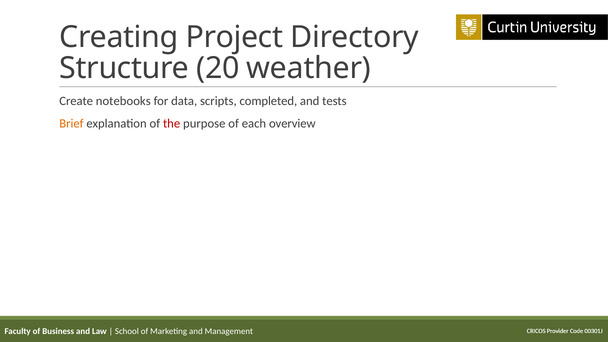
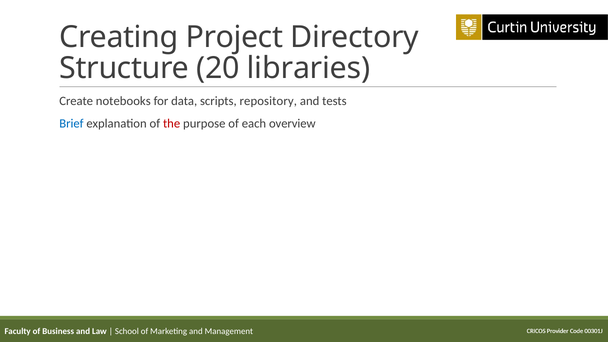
weather: weather -> libraries
completed: completed -> repository
Brief colour: orange -> blue
